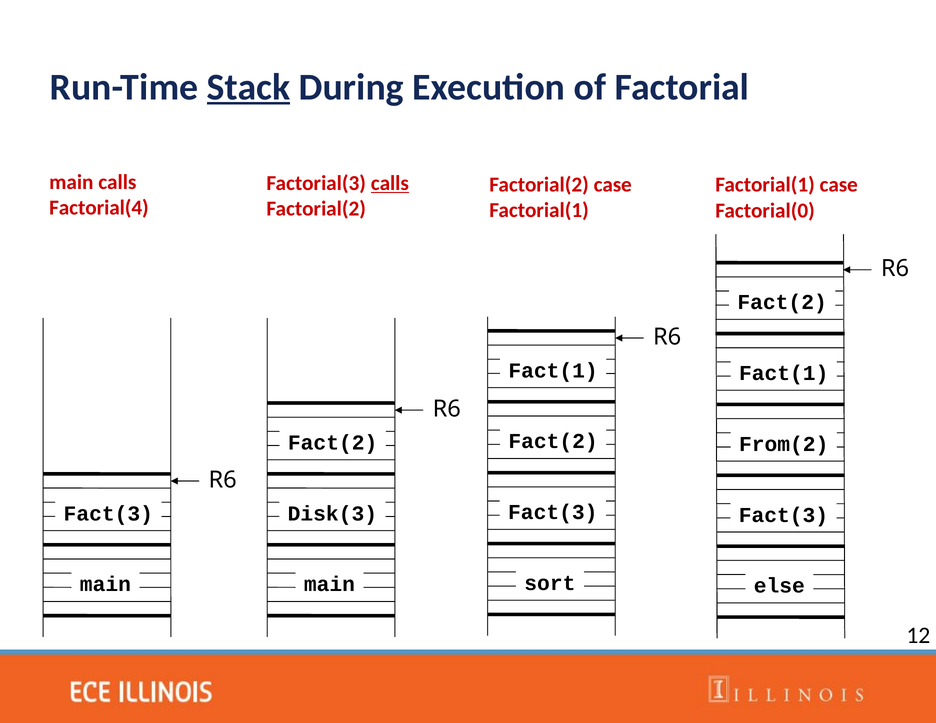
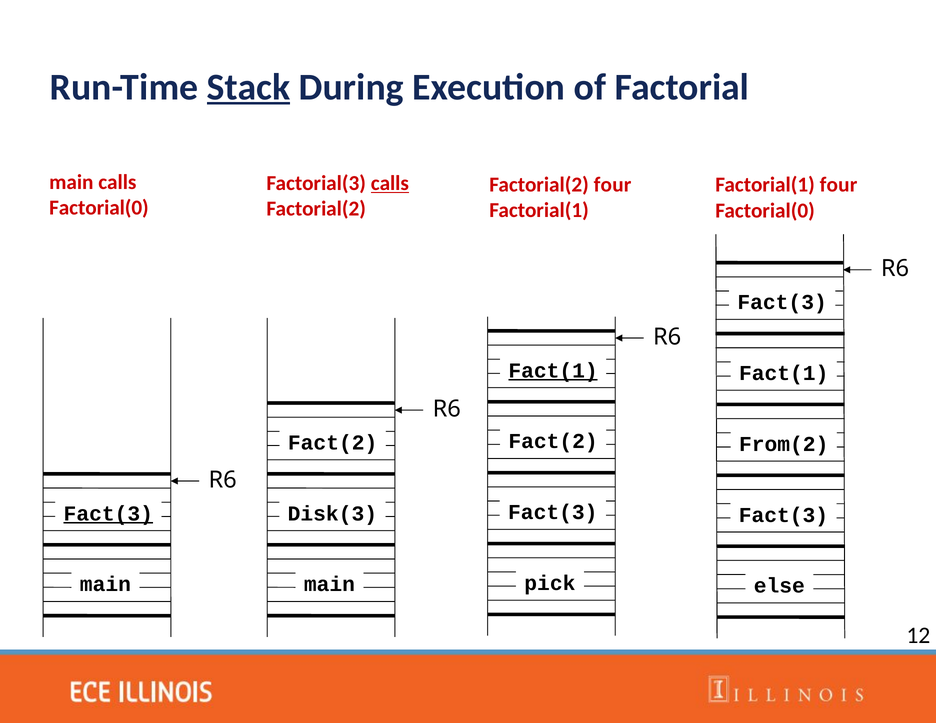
Factorial(2 case: case -> four
Factorial(1 case: case -> four
Factorial(4 at (99, 208): Factorial(4 -> Factorial(0
Fact(2 at (782, 302): Fact(2 -> Fact(3
Fact(1 at (553, 371) underline: none -> present
Fact(3 at (108, 514) underline: none -> present
sort: sort -> pick
